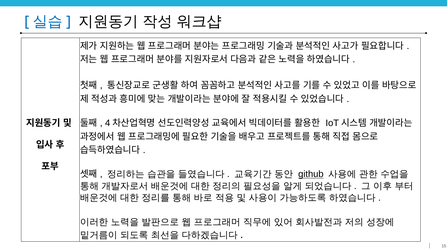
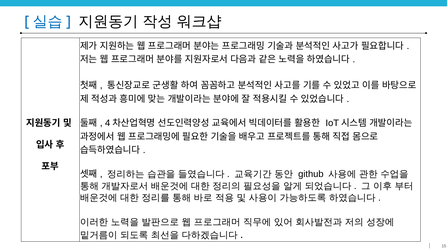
github underline: present -> none
